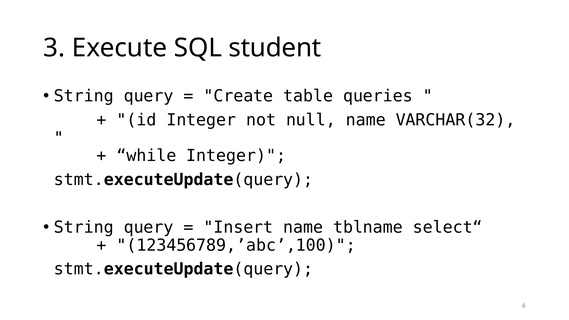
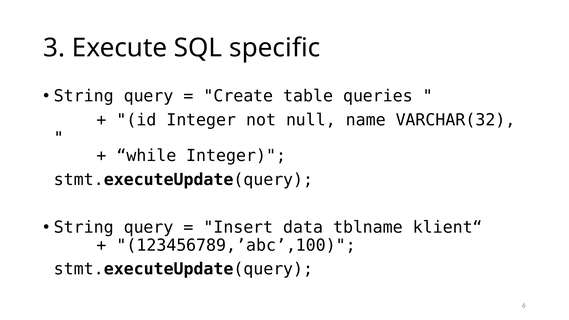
student: student -> specific
Insert name: name -> data
select“: select“ -> klient“
